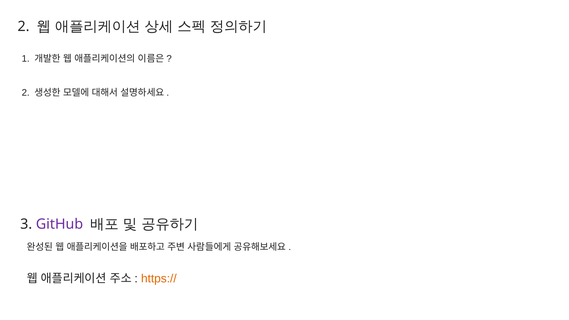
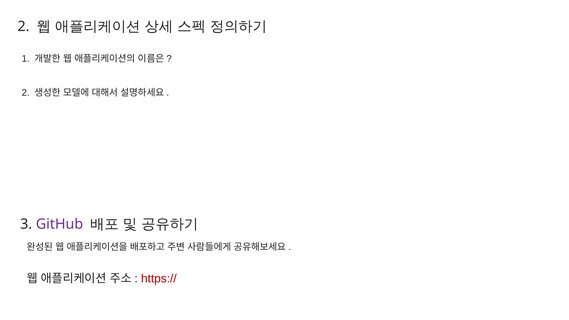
https:// colour: orange -> red
